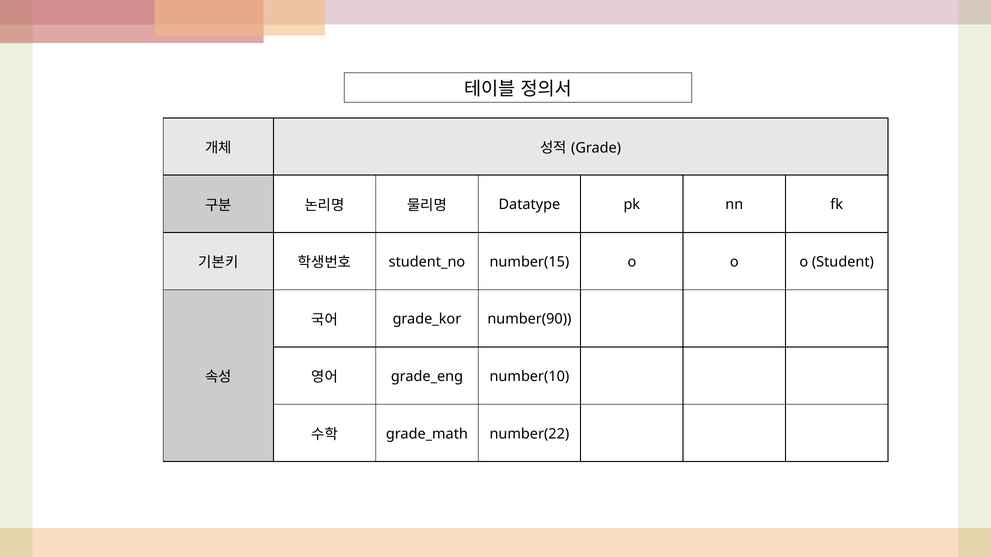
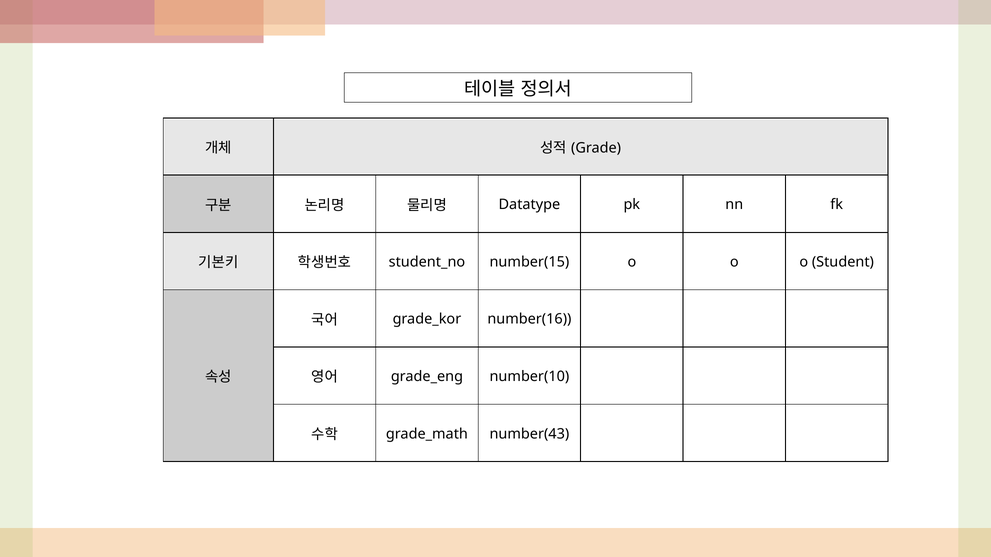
number(90: number(90 -> number(16
number(22: number(22 -> number(43
